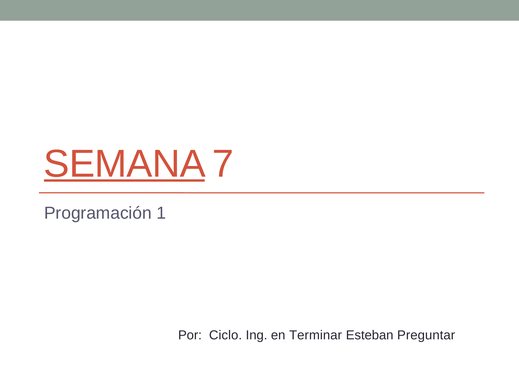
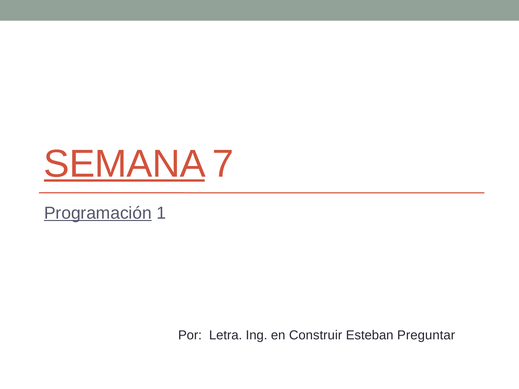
Programación underline: none -> present
Ciclo: Ciclo -> Letra
Terminar: Terminar -> Construir
